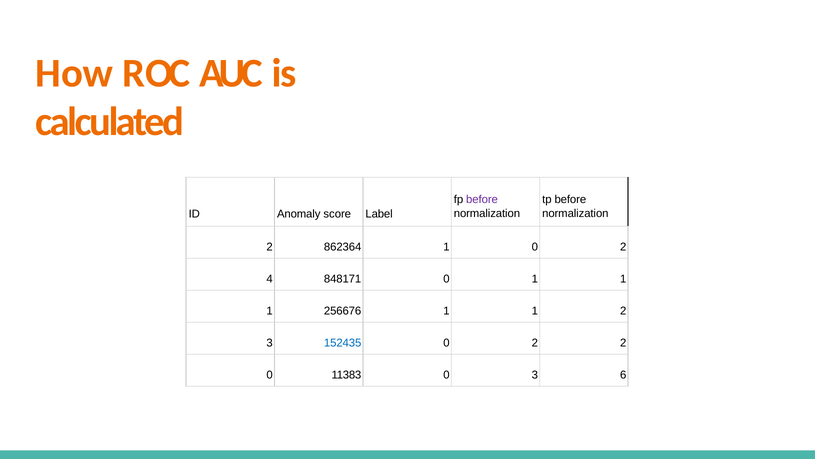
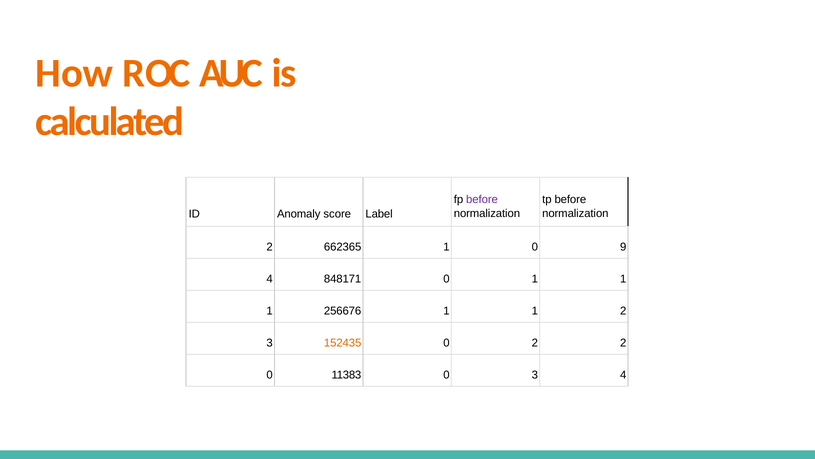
862364: 862364 -> 662365
1 0 2: 2 -> 9
152435 colour: blue -> orange
3 6: 6 -> 4
